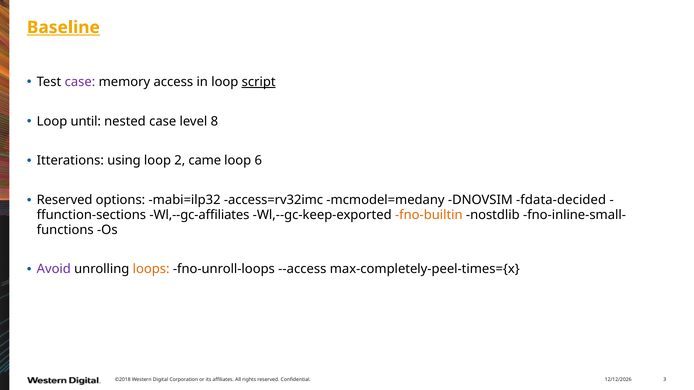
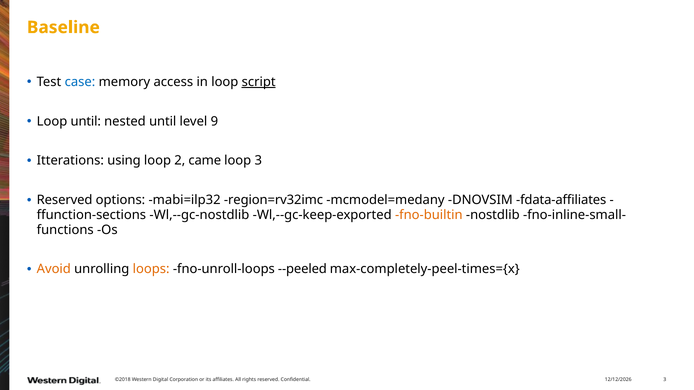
Baseline underline: present -> none
case at (80, 82) colour: purple -> blue
nested case: case -> until
8: 8 -> 9
loop 6: 6 -> 3
access=rv32imc: access=rv32imc -> region=rv32imc
fdata-decided: fdata-decided -> fdata-affiliates
Wl,--gc-affiliates: Wl,--gc-affiliates -> Wl,--gc-nostdlib
Avoid colour: purple -> orange
--access: --access -> --peeled
